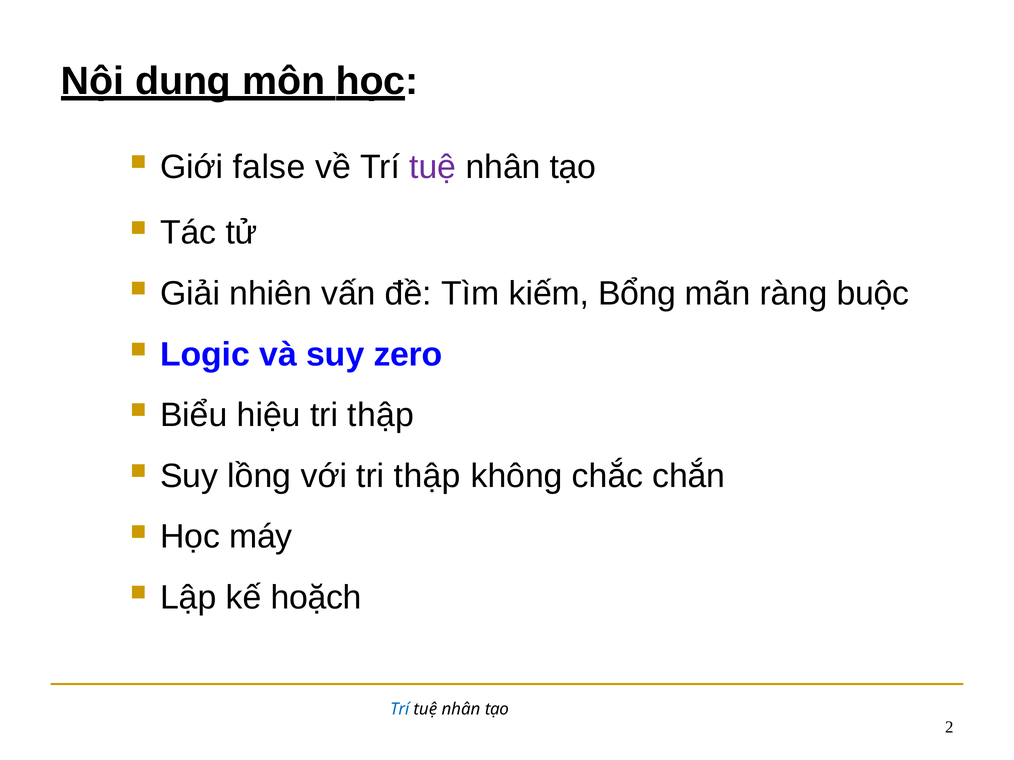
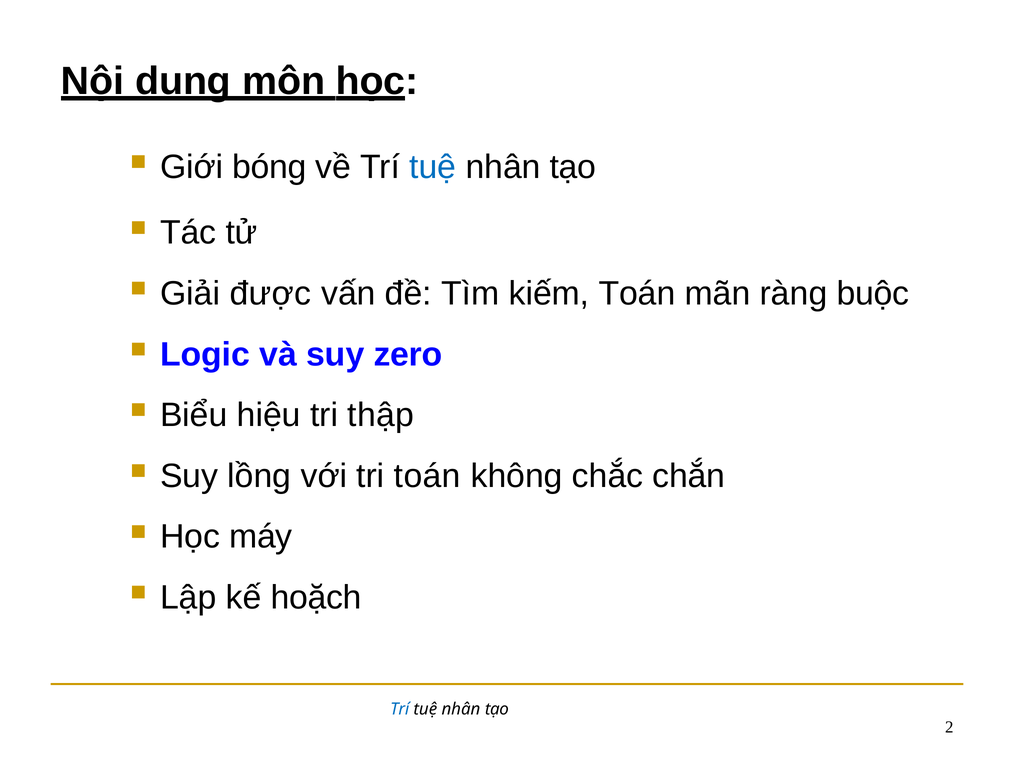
false: false -> bóng
tuệ at (433, 167) colour: purple -> blue
nhiên: nhiên -> được
kiếm Bổng: Bổng -> Toán
với tri thập: thập -> toán
